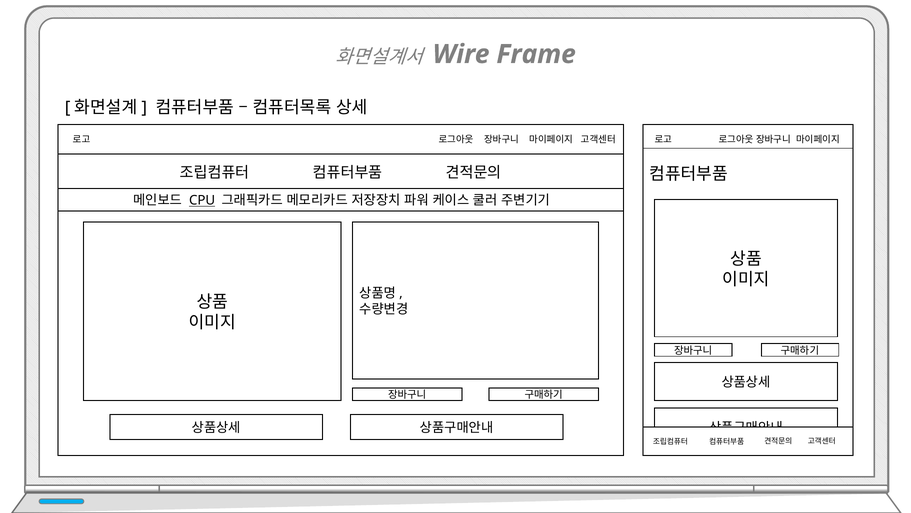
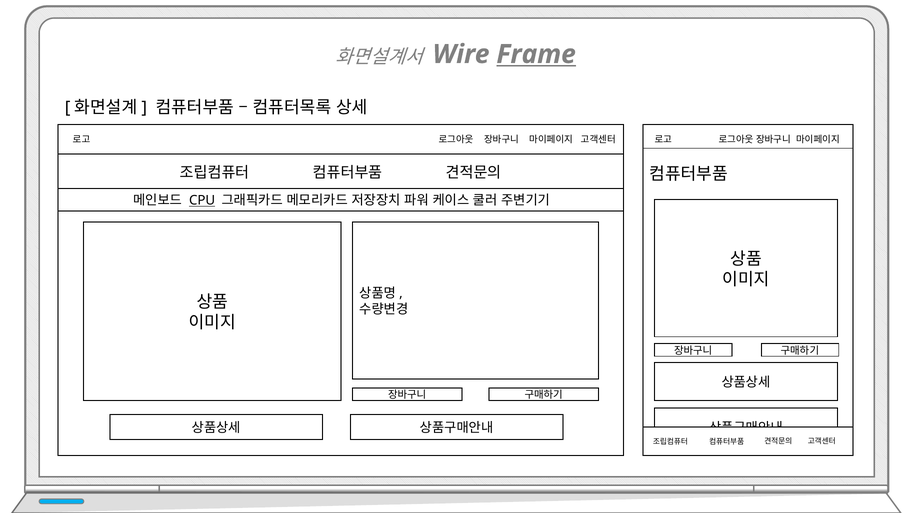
Frame underline: none -> present
